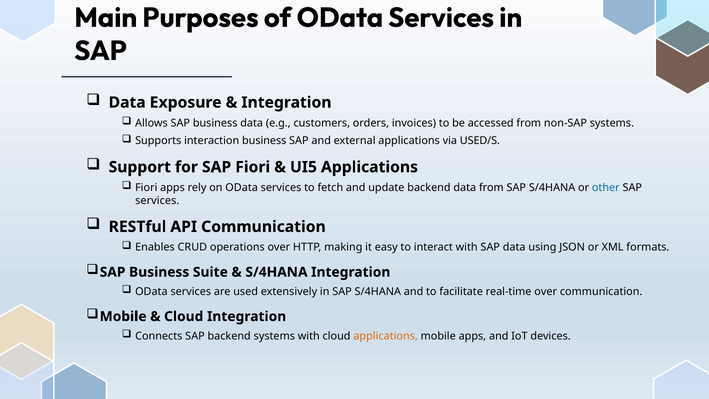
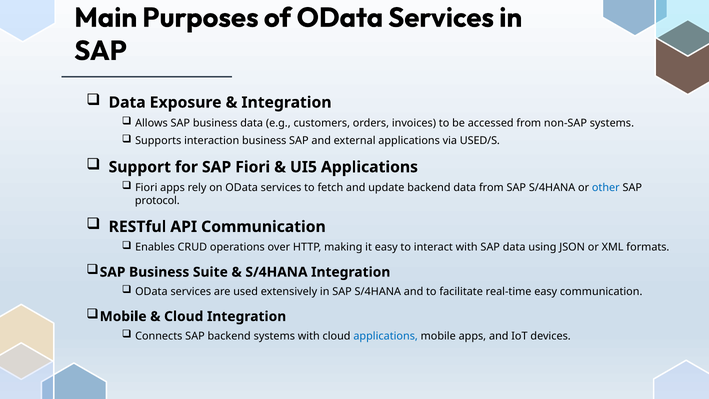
services at (157, 201): services -> protocol
real-time over: over -> easy
applications at (386, 336) colour: orange -> blue
